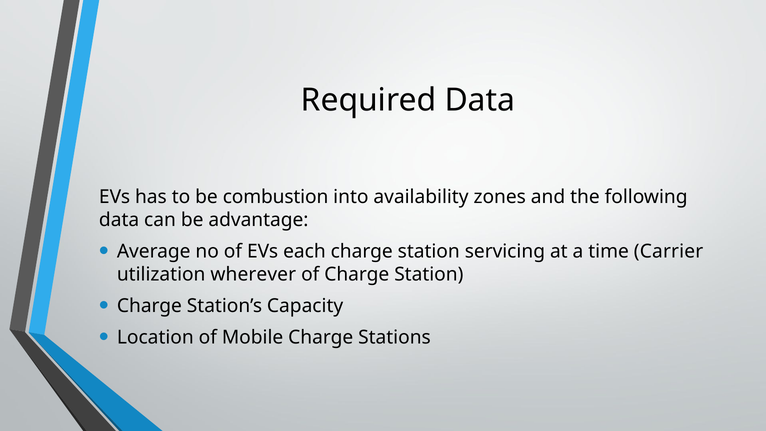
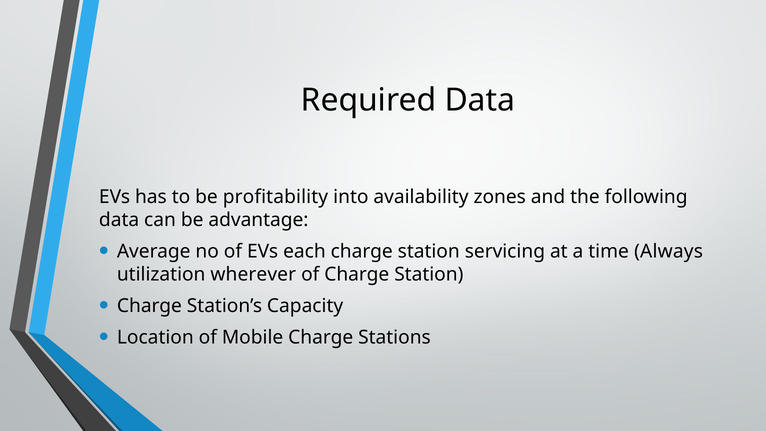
combustion: combustion -> profitability
Carrier: Carrier -> Always
